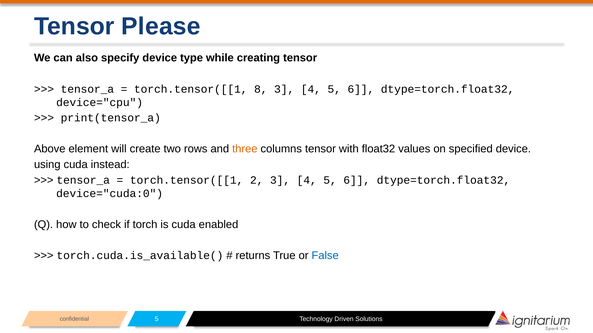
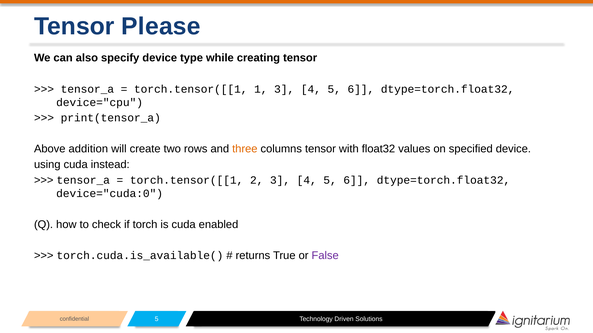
8: 8 -> 1
element: element -> addition
False colour: blue -> purple
